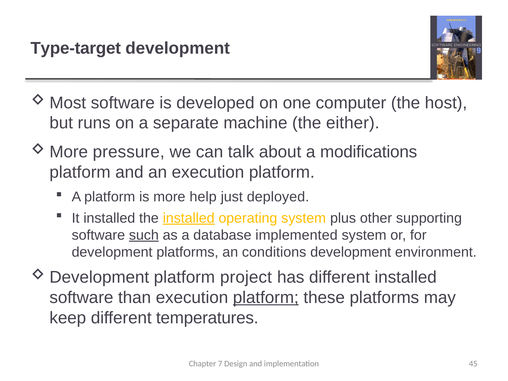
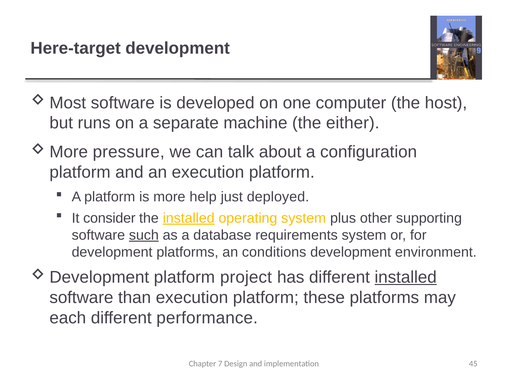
Type-target: Type-target -> Here-target
modifications: modifications -> configuration
It installed: installed -> consider
implemented: implemented -> requirements
installed at (406, 277) underline: none -> present
platform at (266, 298) underline: present -> none
keep: keep -> each
temperatures: temperatures -> performance
